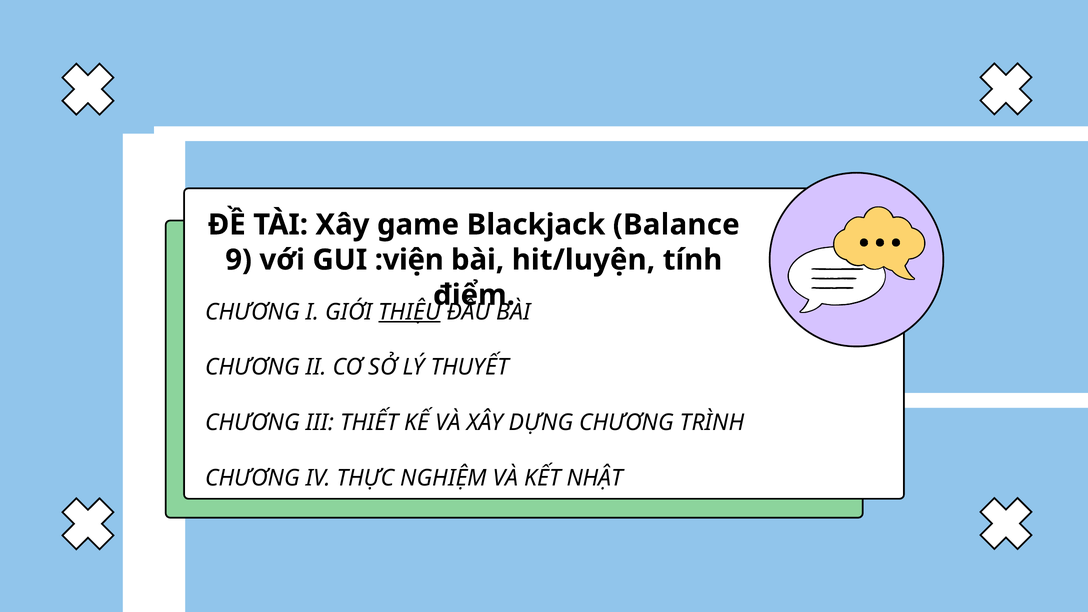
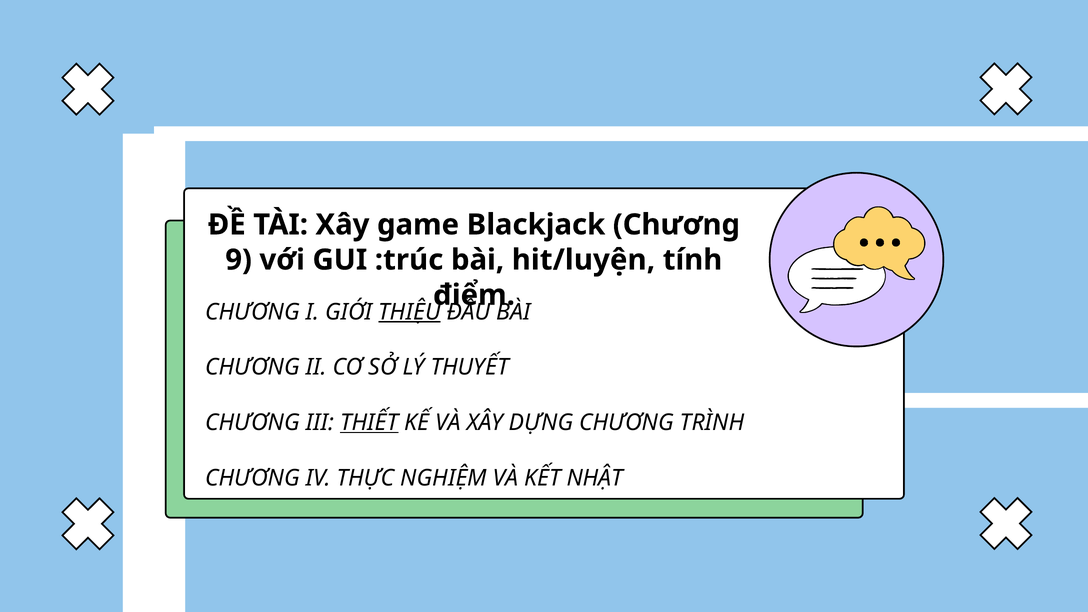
Blackjack Balance: Balance -> Chương
:viện: :viện -> :trúc
THIẾT underline: none -> present
